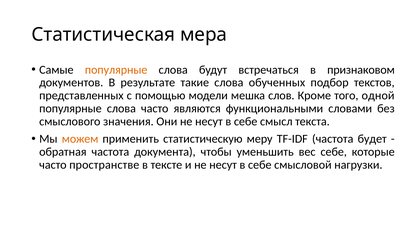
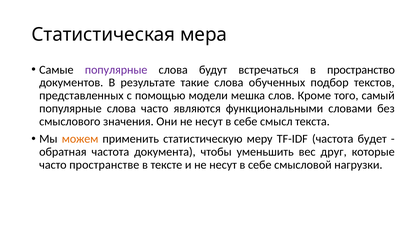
популярные at (116, 70) colour: orange -> purple
признаковом: признаковом -> пространство
одной: одной -> самый
вес себе: себе -> друг
